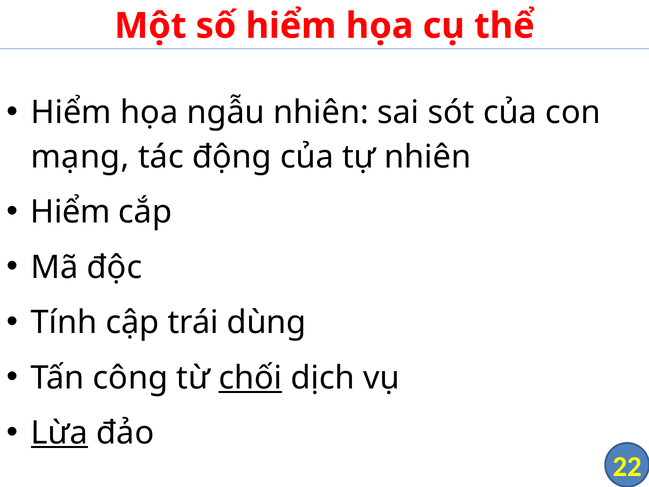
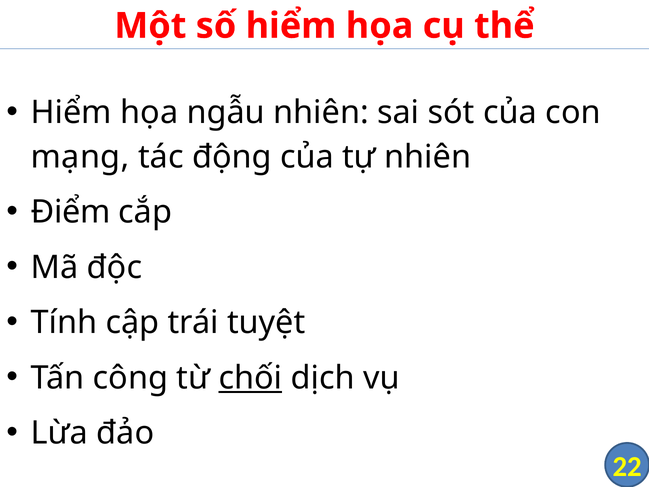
Hiểm at (71, 212): Hiểm -> Điểm
dùng: dùng -> tuyệt
Lừa underline: present -> none
